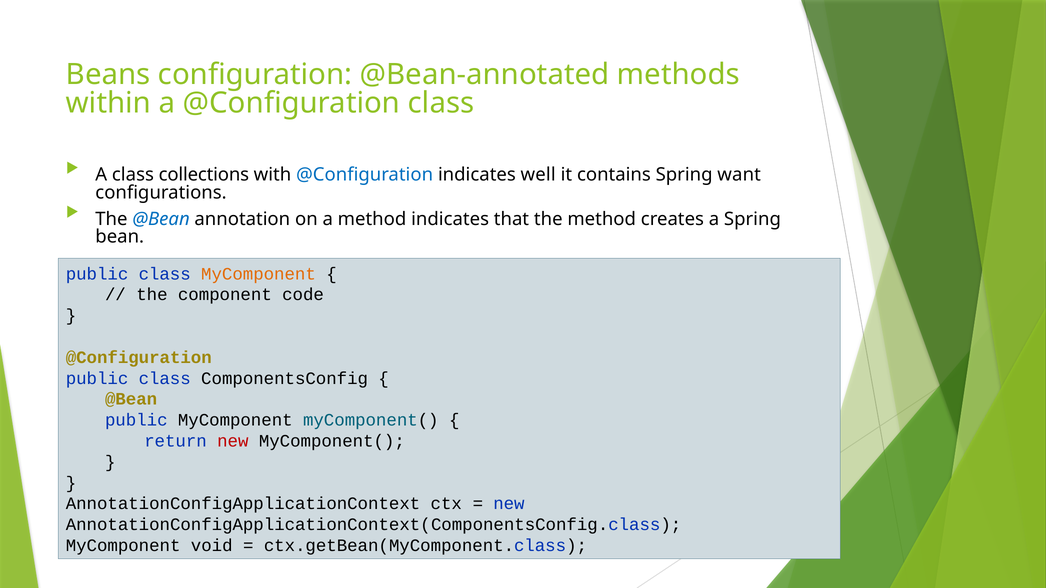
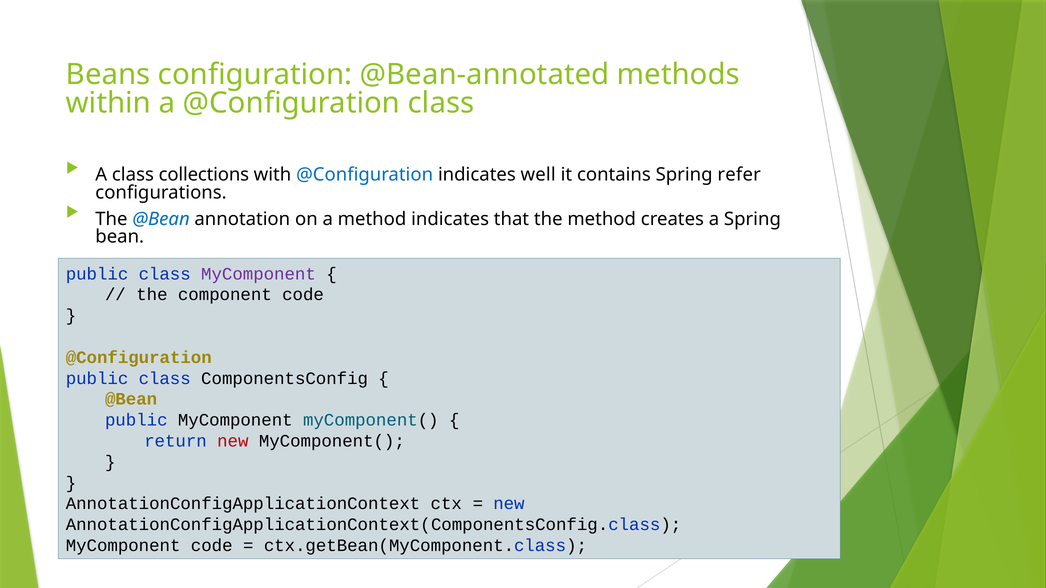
want: want -> refer
MyComponent at (258, 274) colour: orange -> purple
MyComponent void: void -> code
